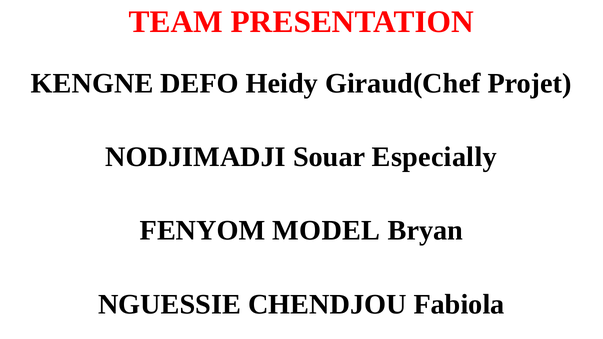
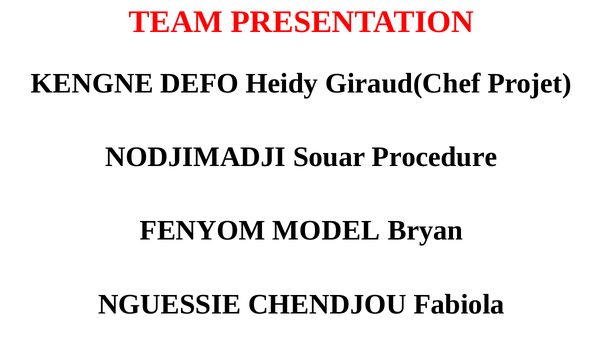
Especially: Especially -> Procedure
